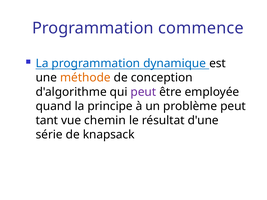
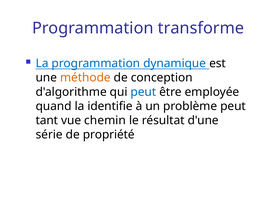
commence: commence -> transforme
peut at (143, 92) colour: purple -> blue
principe: principe -> identifie
knapsack: knapsack -> propriété
